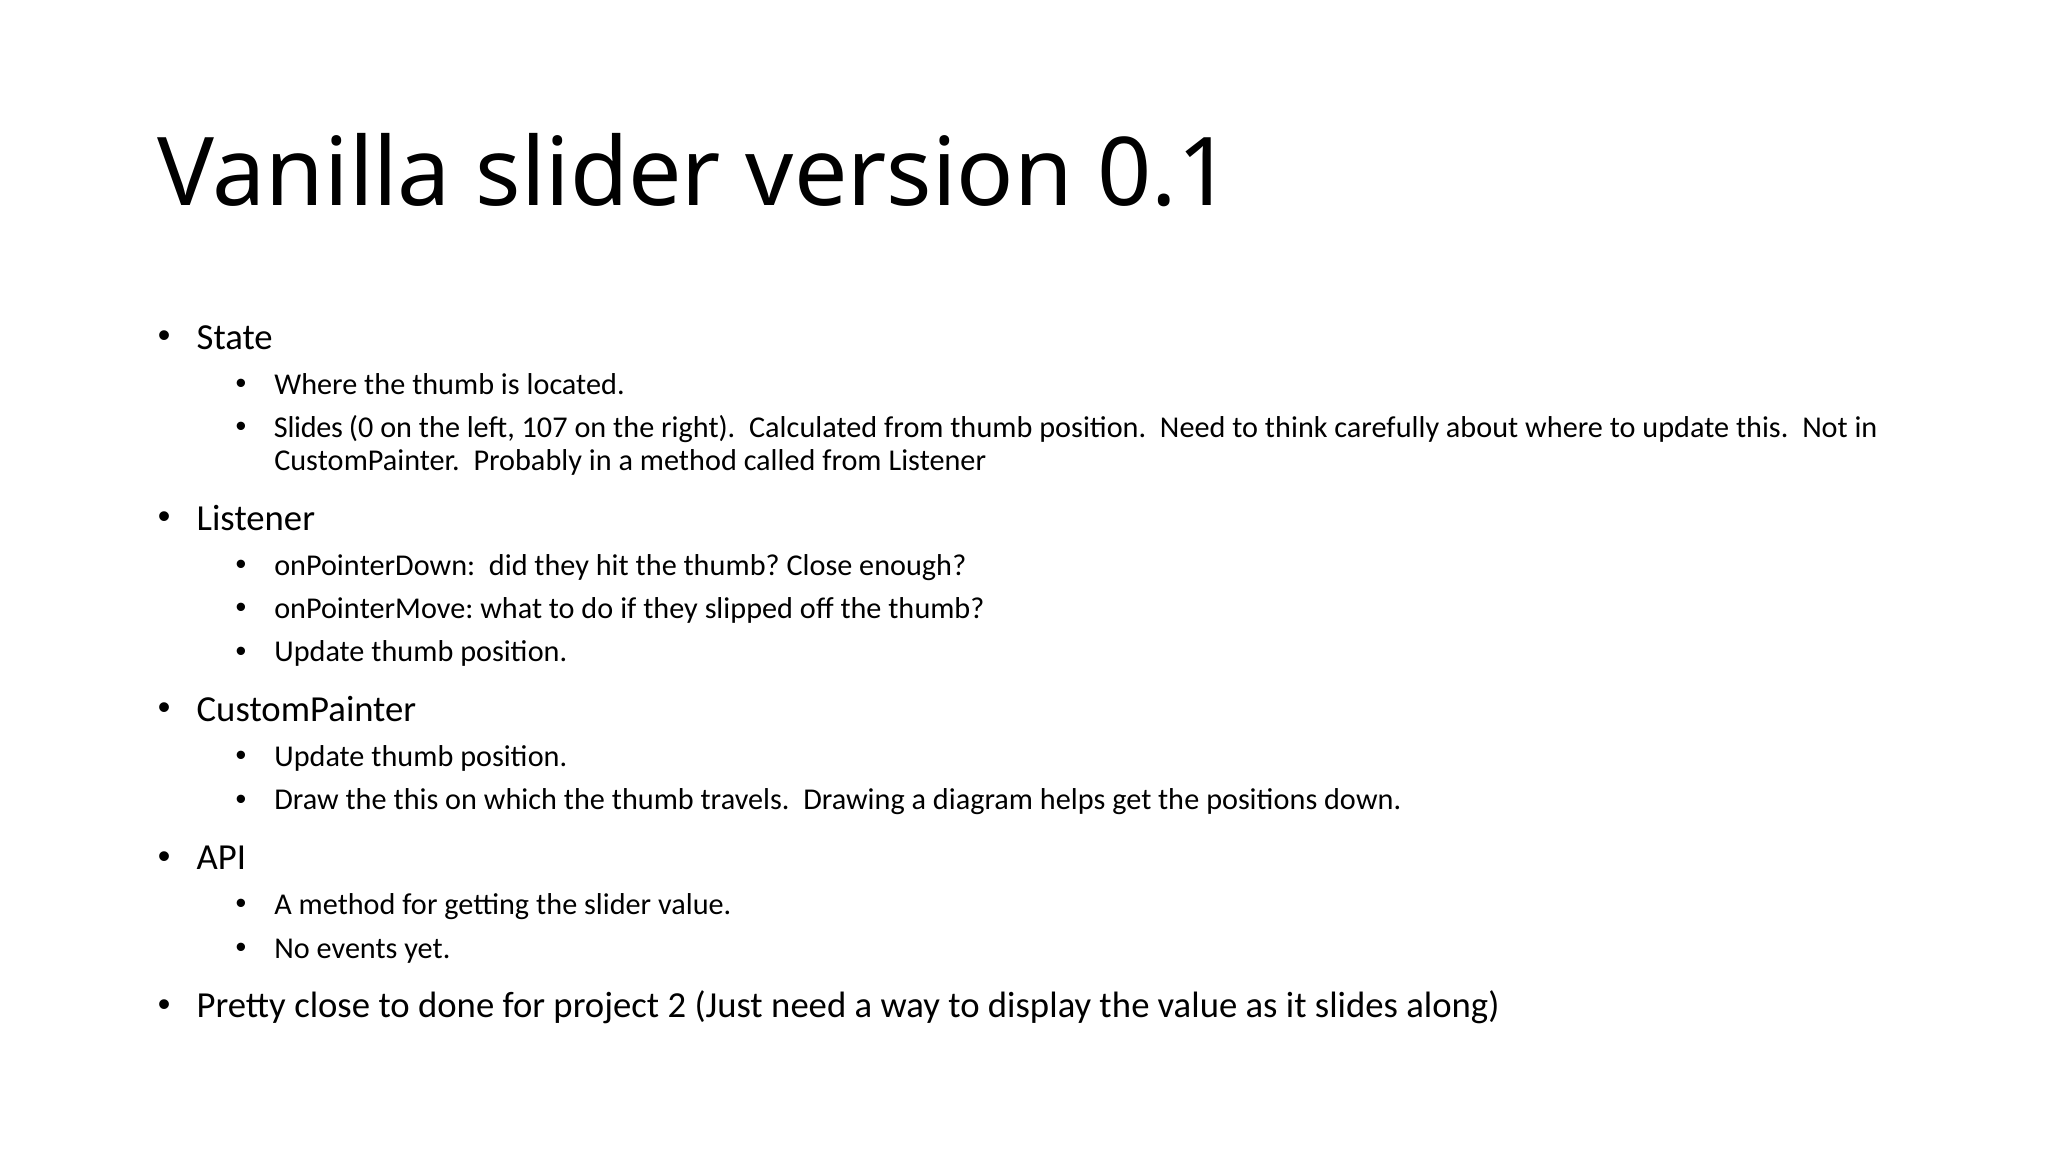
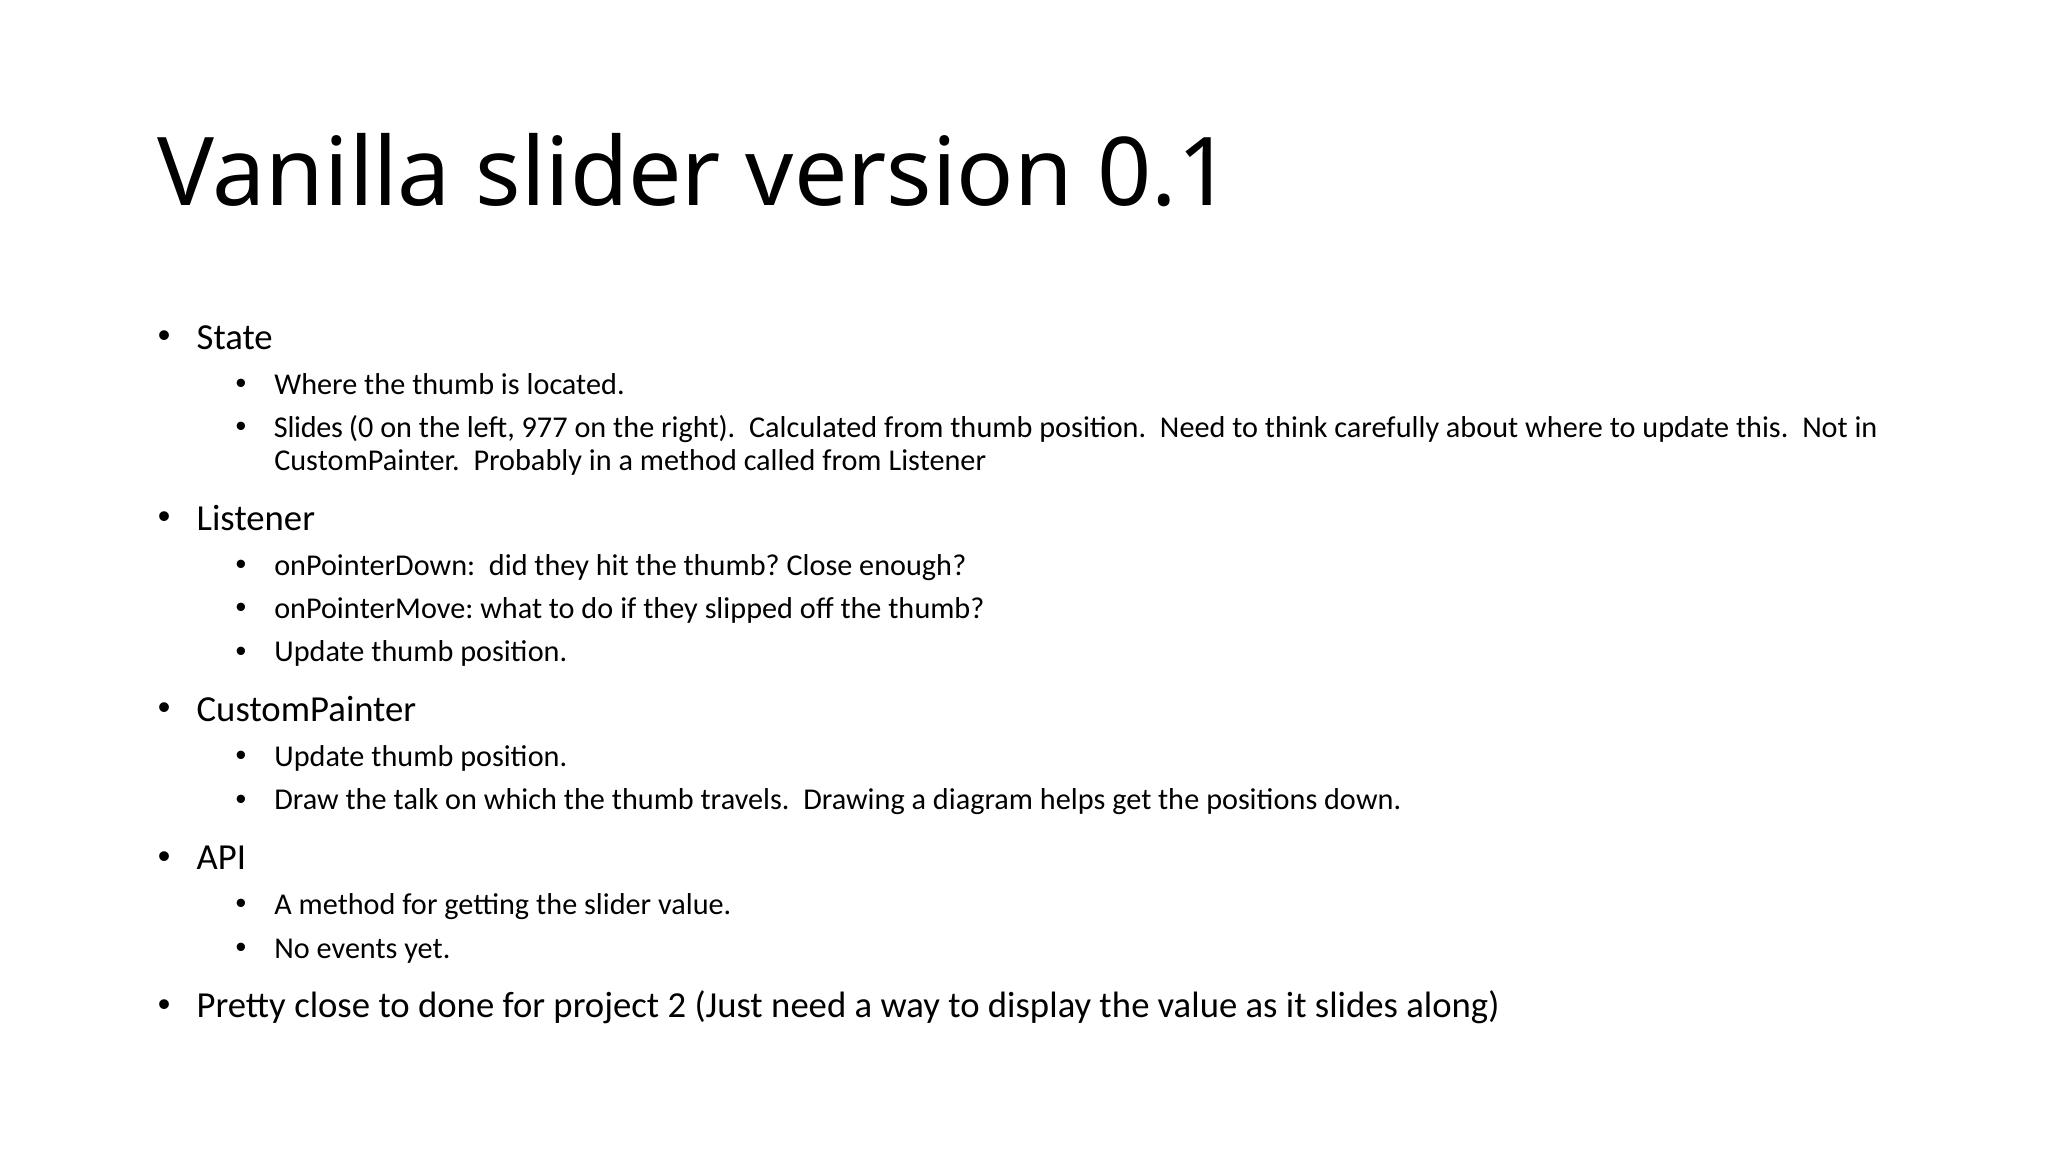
107: 107 -> 977
the this: this -> talk
